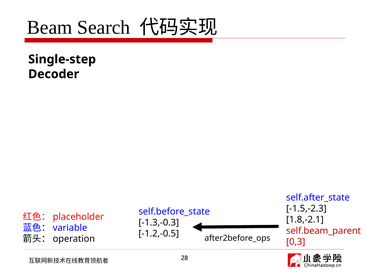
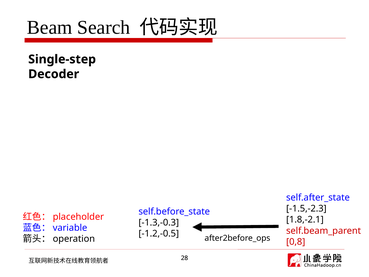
0,3: 0,3 -> 0,8
